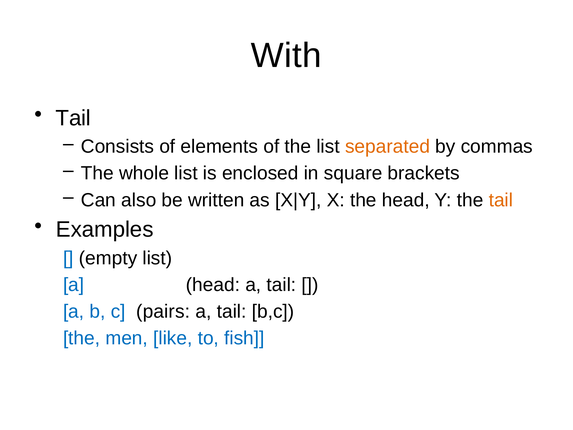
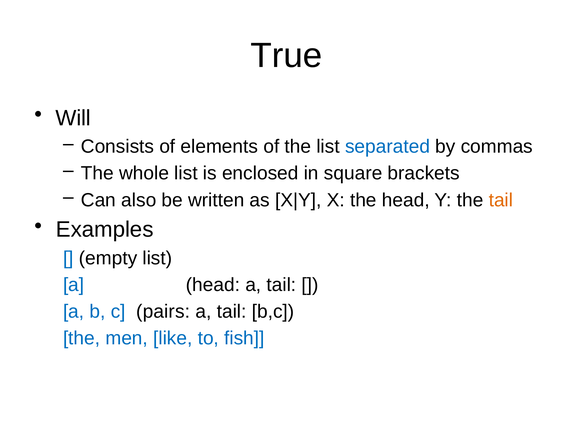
With: With -> True
Tail at (73, 118): Tail -> Will
separated colour: orange -> blue
